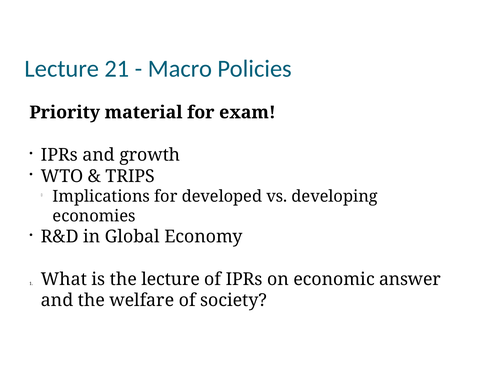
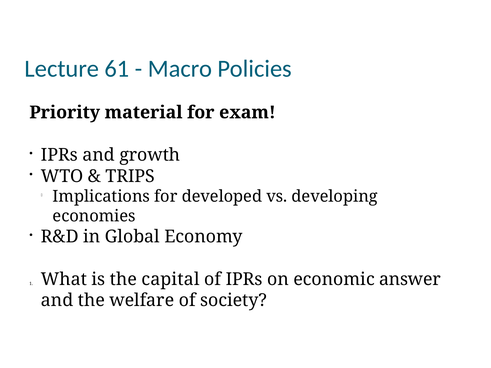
21: 21 -> 61
the lecture: lecture -> capital
